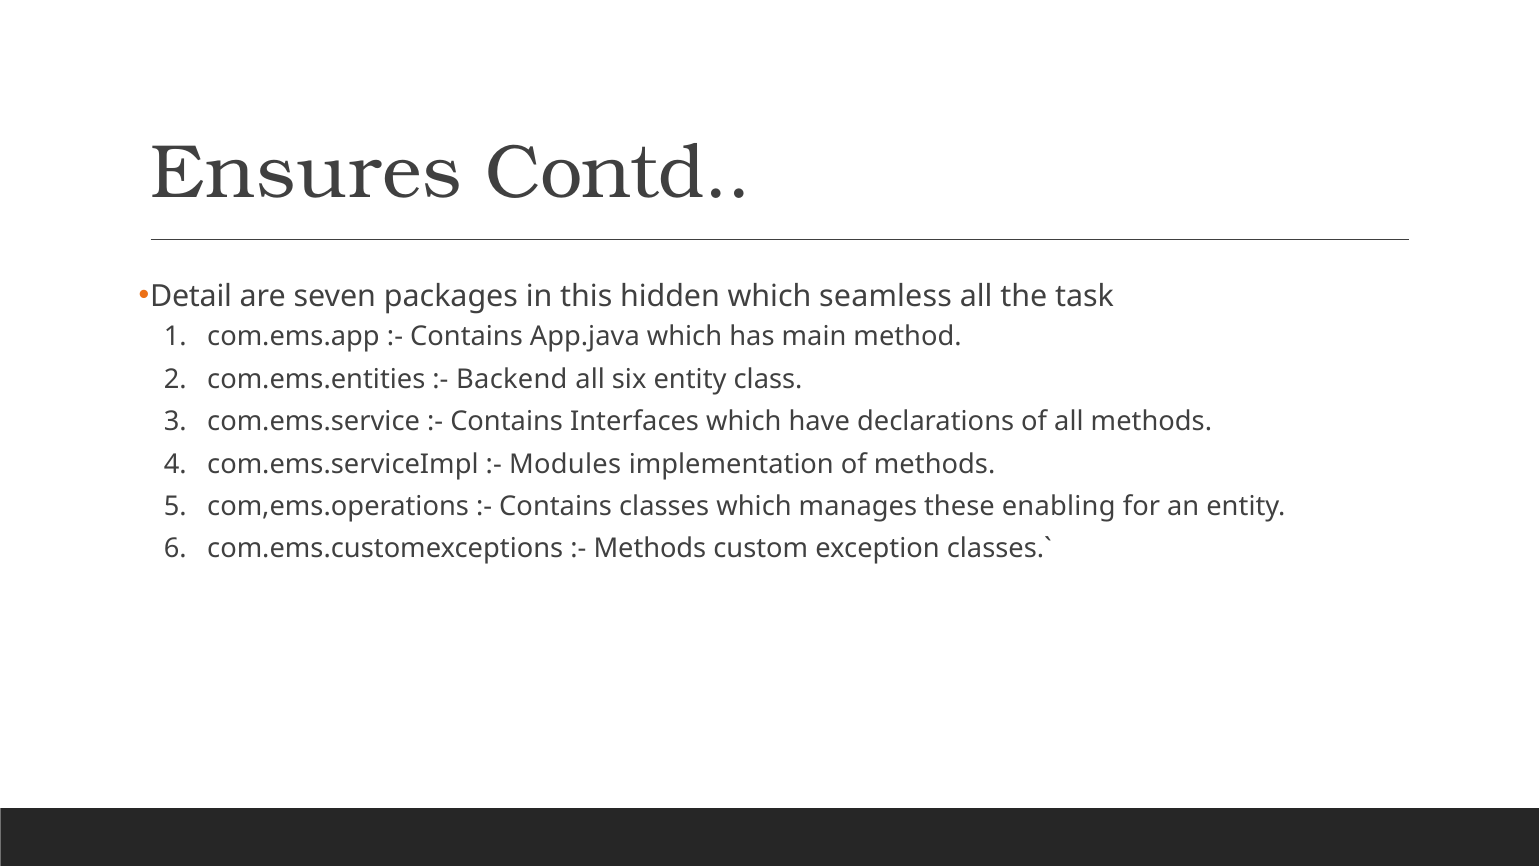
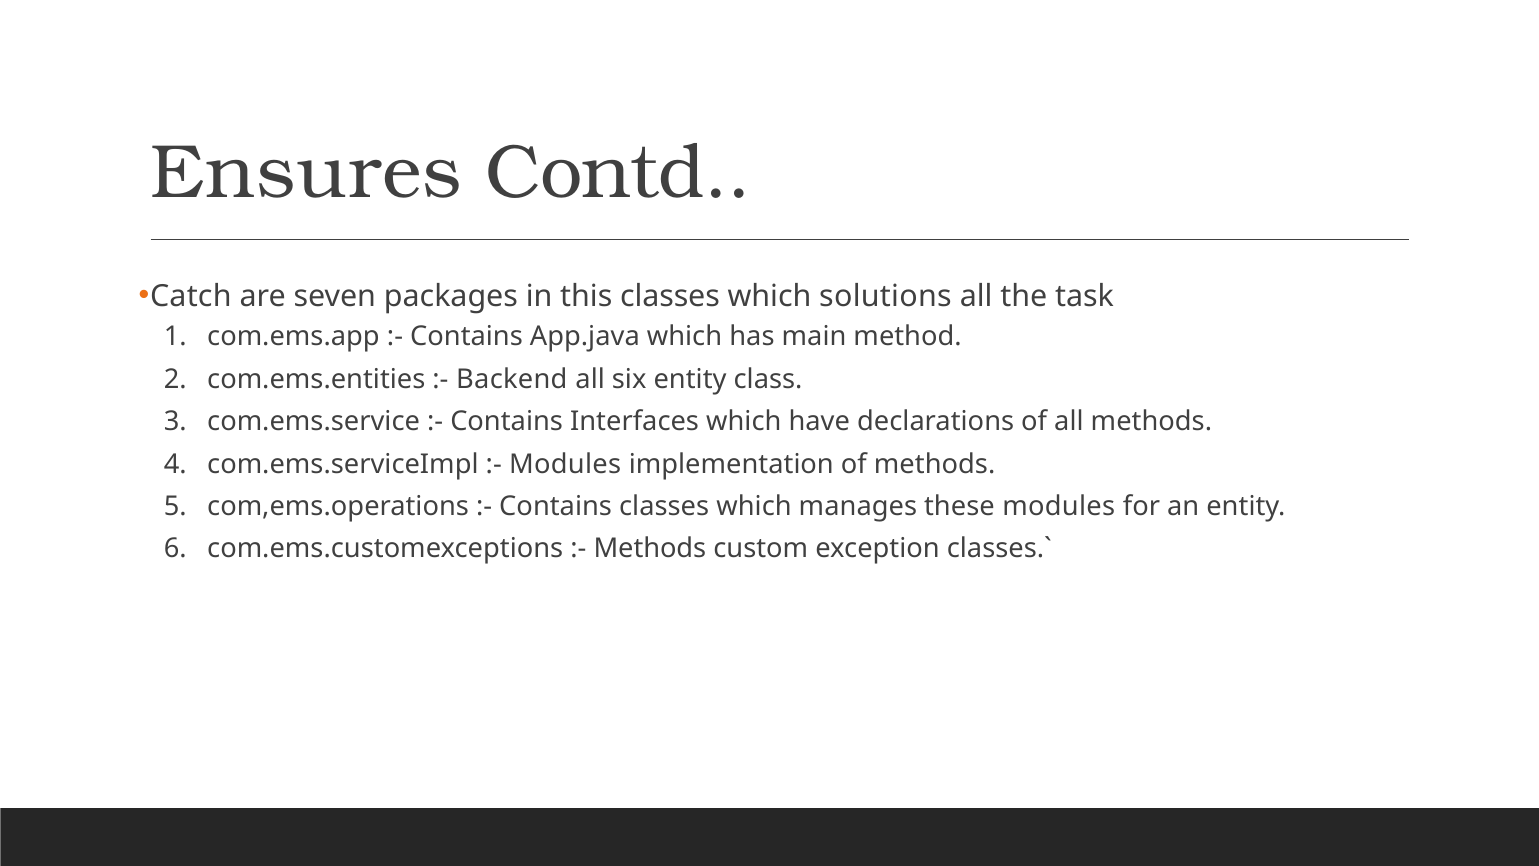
Detail: Detail -> Catch
this hidden: hidden -> classes
seamless: seamless -> solutions
these enabling: enabling -> modules
